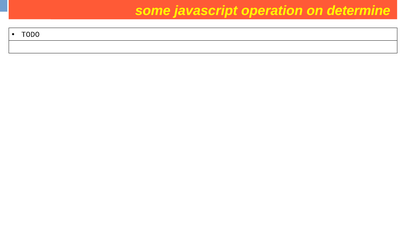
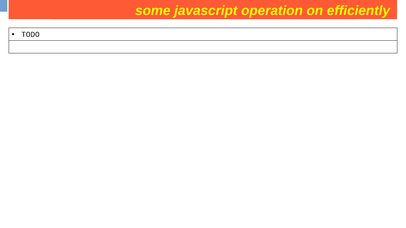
determine: determine -> efficiently
